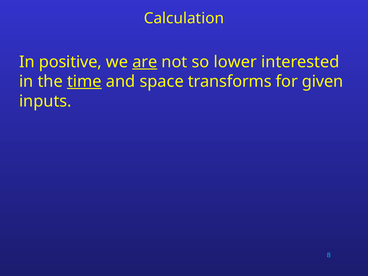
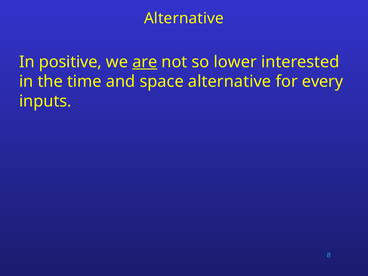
Calculation at (184, 18): Calculation -> Alternative
time underline: present -> none
space transforms: transforms -> alternative
given: given -> every
